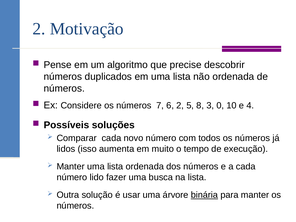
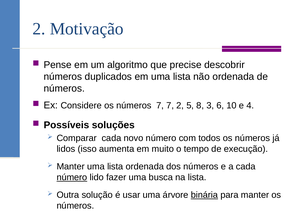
7 6: 6 -> 7
0: 0 -> 6
número at (72, 177) underline: none -> present
